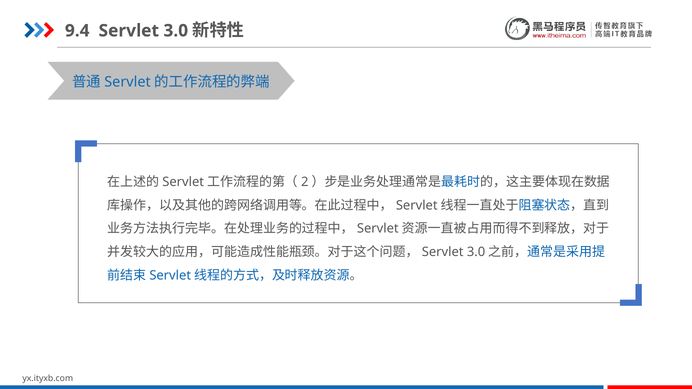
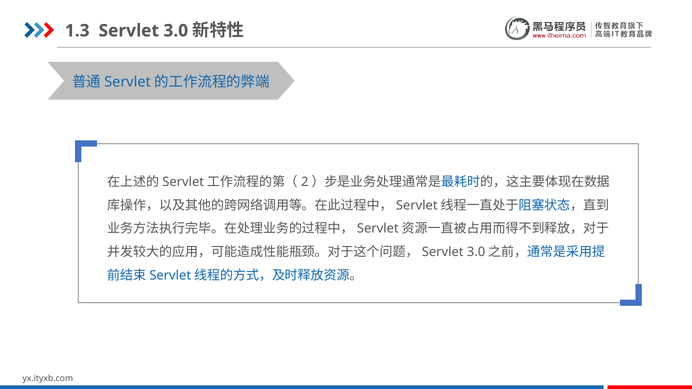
9.4: 9.4 -> 1.3
